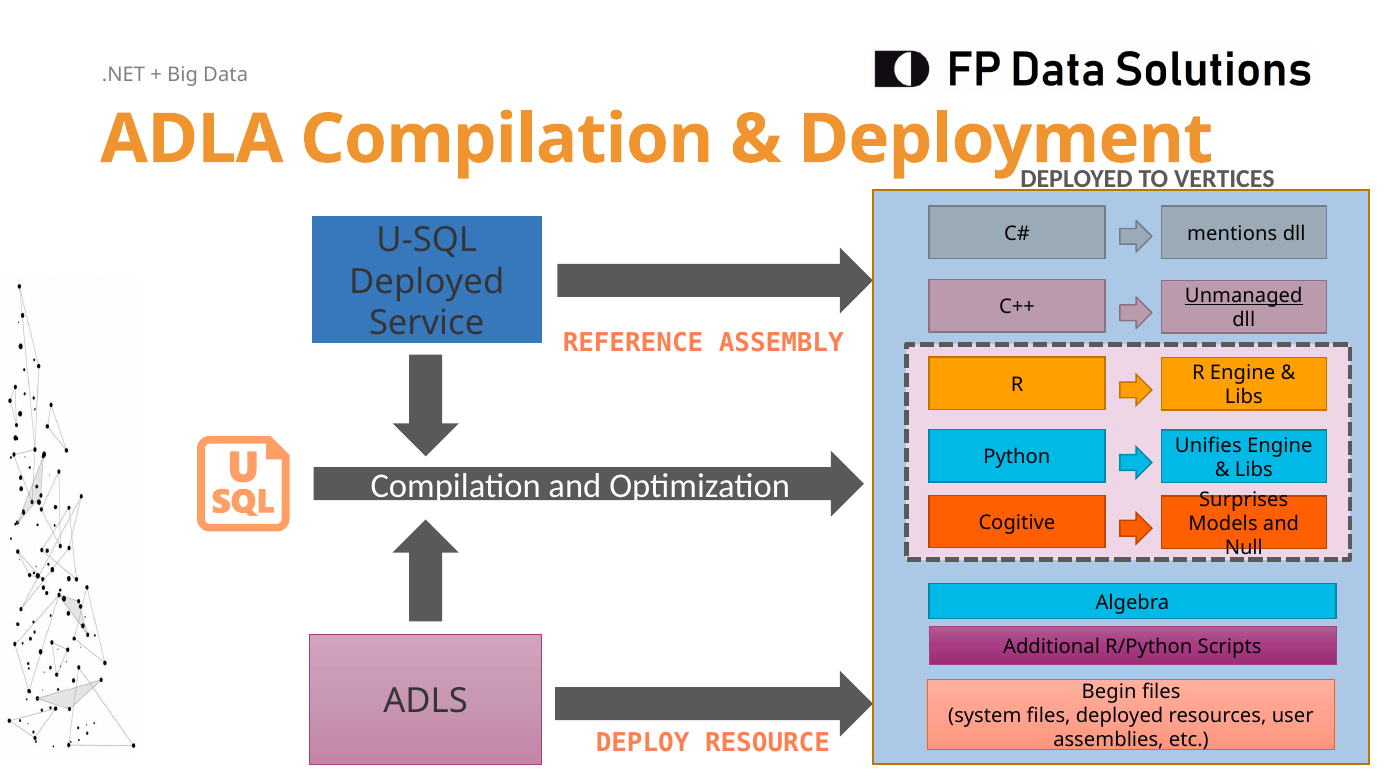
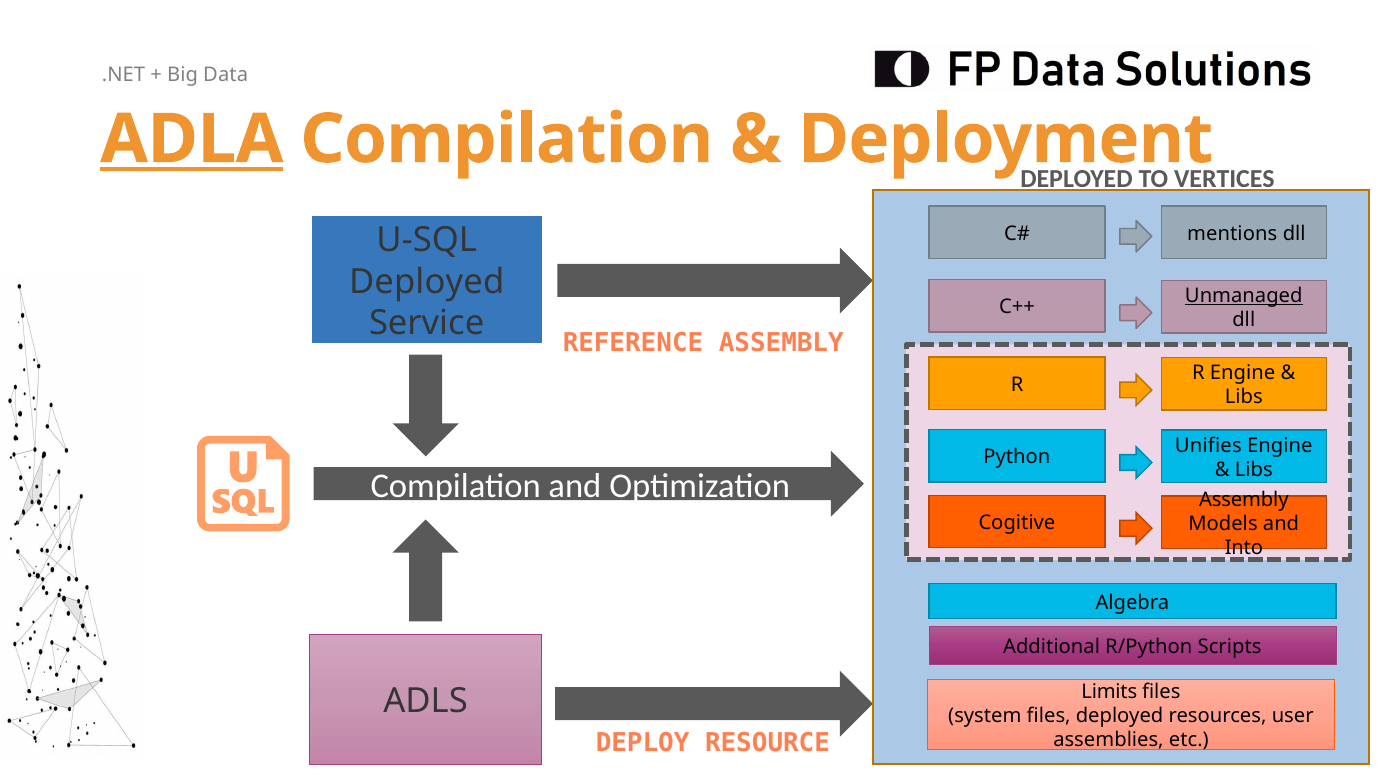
ADLA underline: none -> present
Surprises at (1244, 500): Surprises -> Assembly
Null: Null -> Into
Begin: Begin -> Limits
